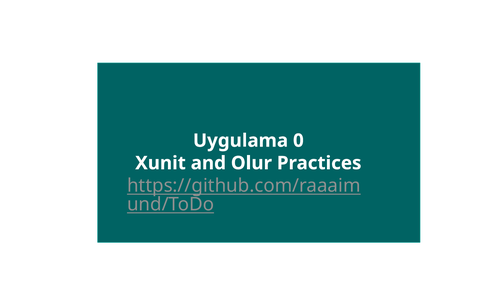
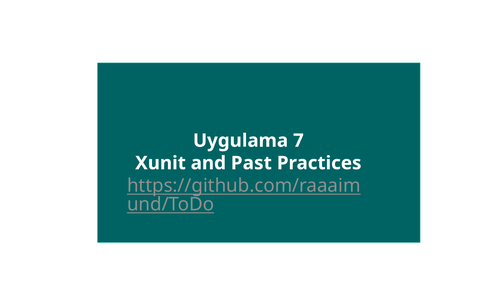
0: 0 -> 7
Olur: Olur -> Past
